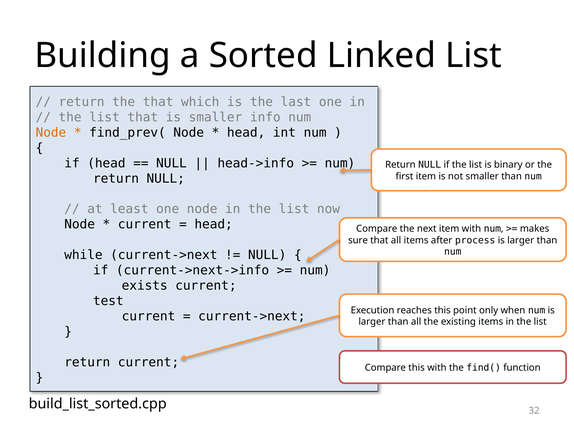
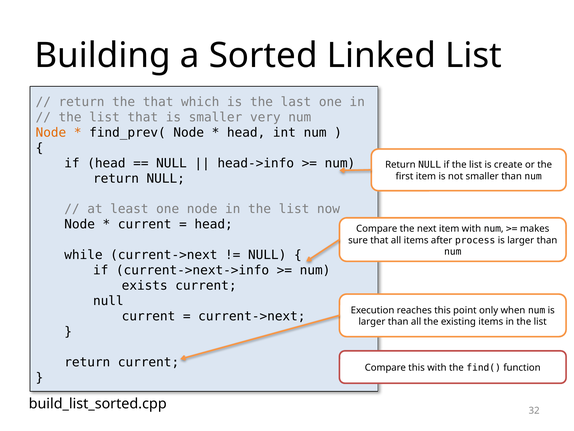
info: info -> very
binary: binary -> create
test at (108, 301): test -> null
